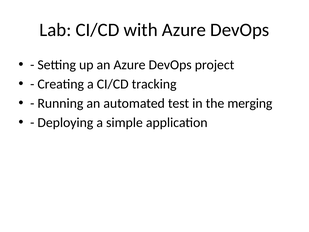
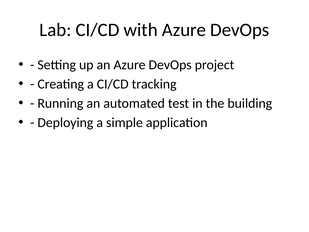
merging: merging -> building
